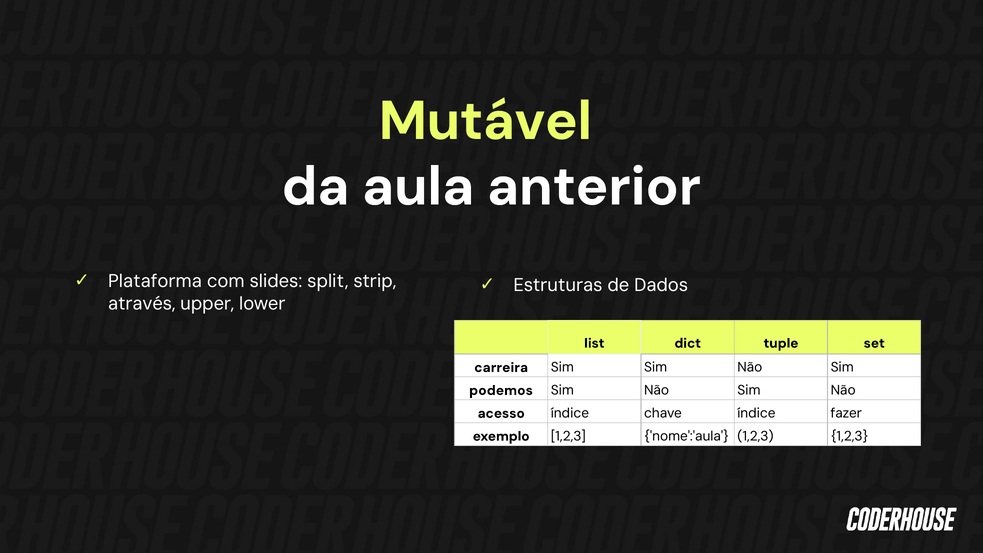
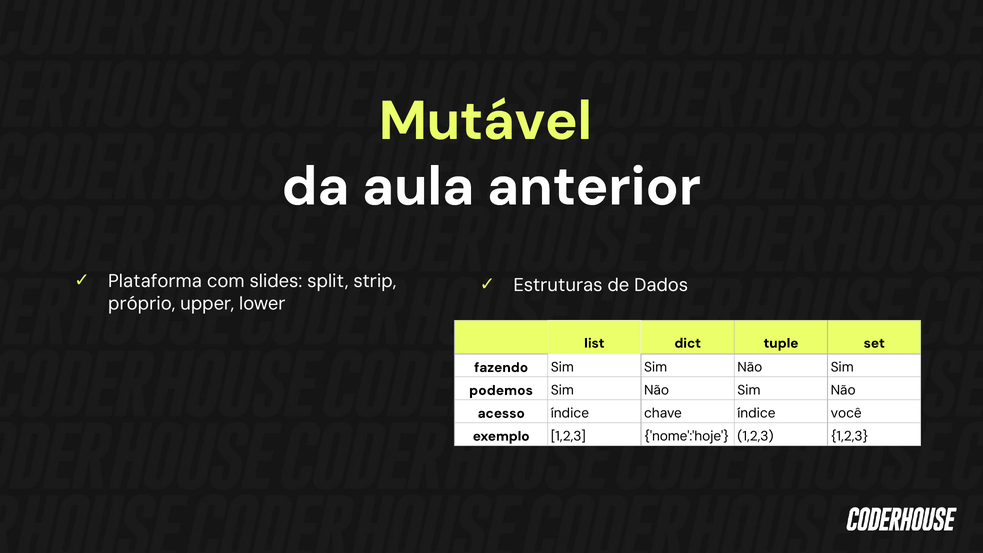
através: através -> próprio
carreira: carreira -> fazendo
fazer: fazer -> você
nome':'aula: nome':'aula -> nome':'hoje
